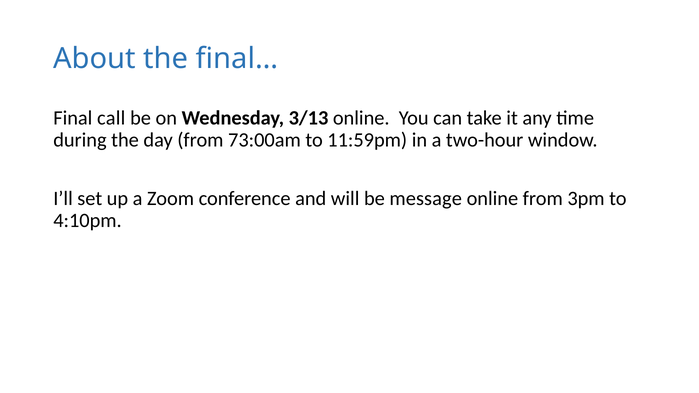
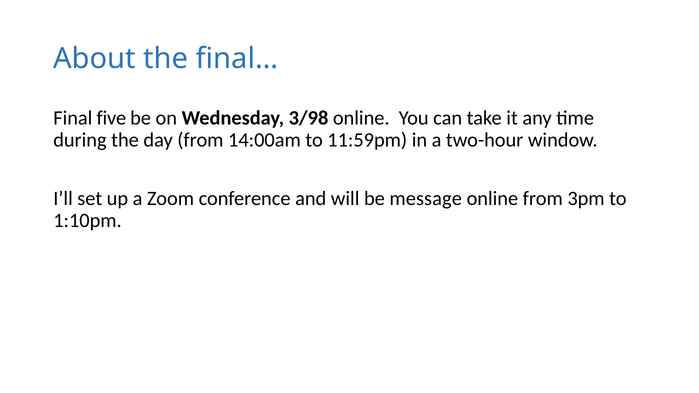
call: call -> five
3/13: 3/13 -> 3/98
73:00am: 73:00am -> 14:00am
4:10pm: 4:10pm -> 1:10pm
